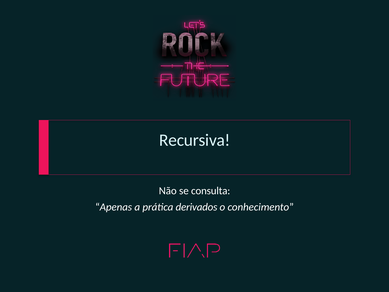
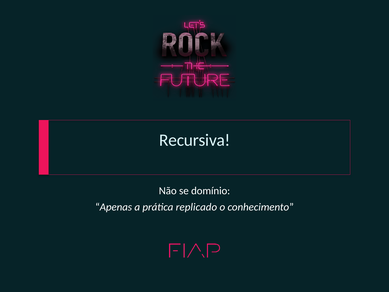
consulta: consulta -> domínio
derivados: derivados -> replicado
